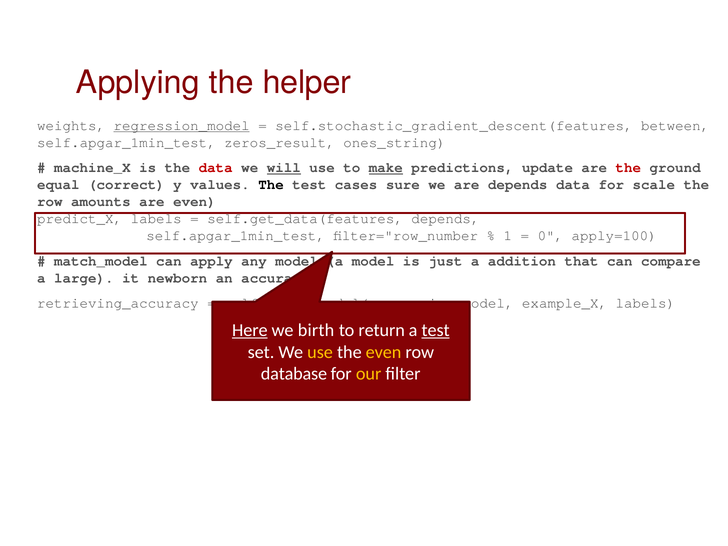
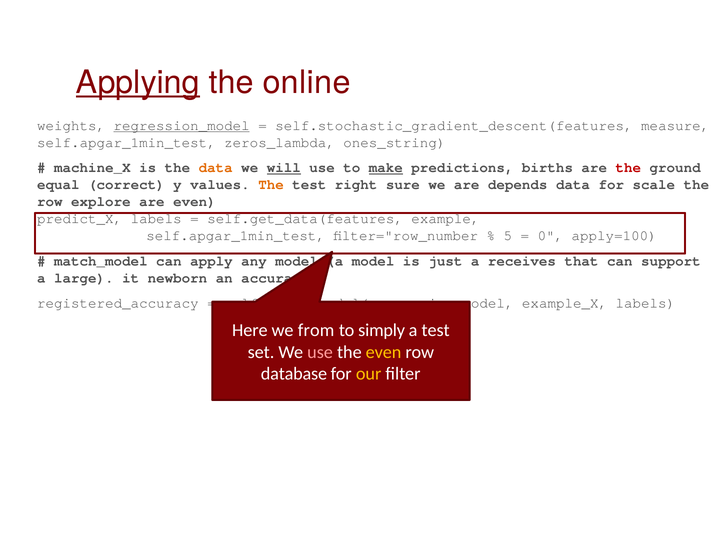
Applying underline: none -> present
helper: helper -> online
between: between -> measure
zeros_result: zeros_result -> zeros_lambda
data at (216, 168) colour: red -> orange
update: update -> births
The at (271, 185) colour: black -> orange
cases: cases -> right
amounts: amounts -> explore
self.get_data(features depends: depends -> example
1: 1 -> 5
addition: addition -> receives
compare: compare -> support
retrieving_accuracy: retrieving_accuracy -> registered_accuracy
Here underline: present -> none
birth: birth -> from
return: return -> simply
test at (436, 330) underline: present -> none
use at (320, 352) colour: yellow -> pink
